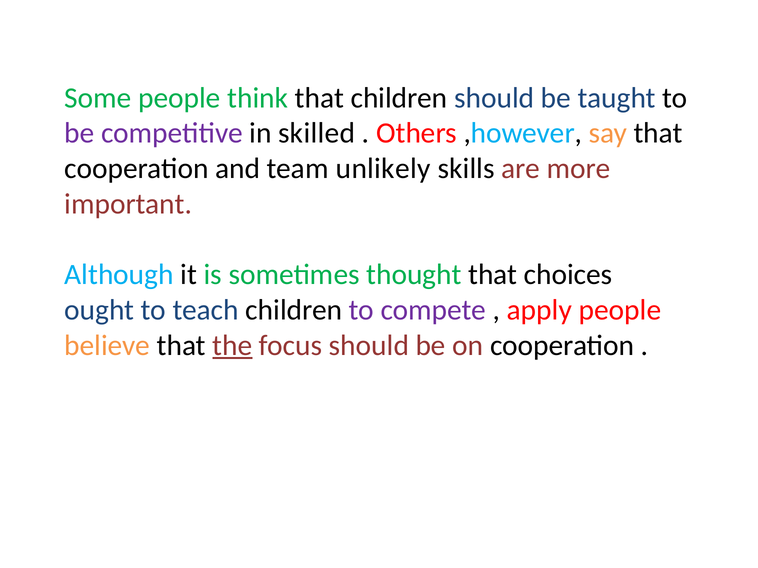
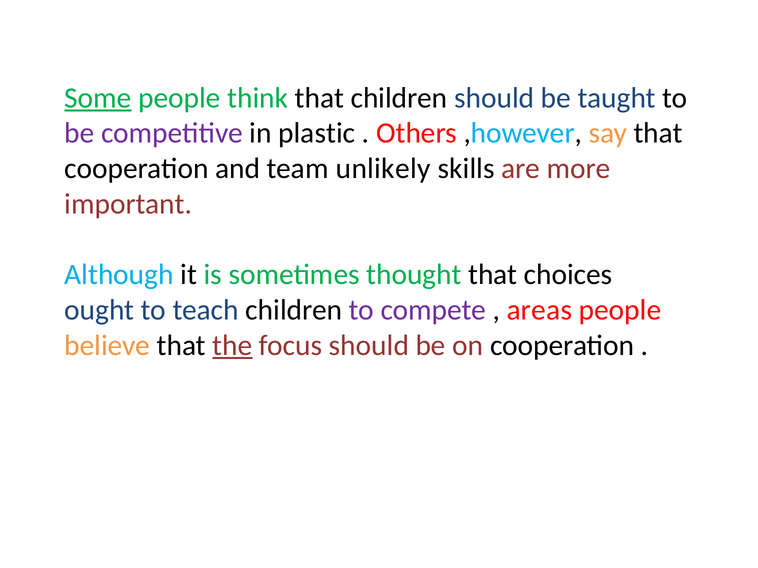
Some underline: none -> present
skilled: skilled -> plastic
apply: apply -> areas
